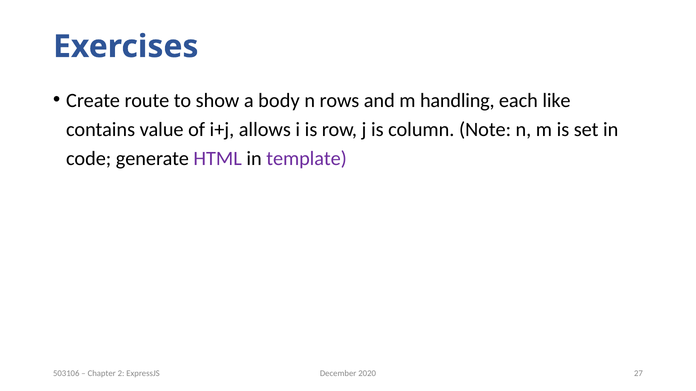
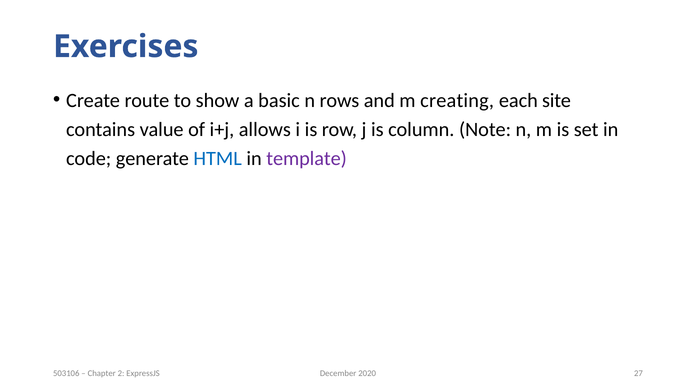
body: body -> basic
handling: handling -> creating
like: like -> site
HTML colour: purple -> blue
